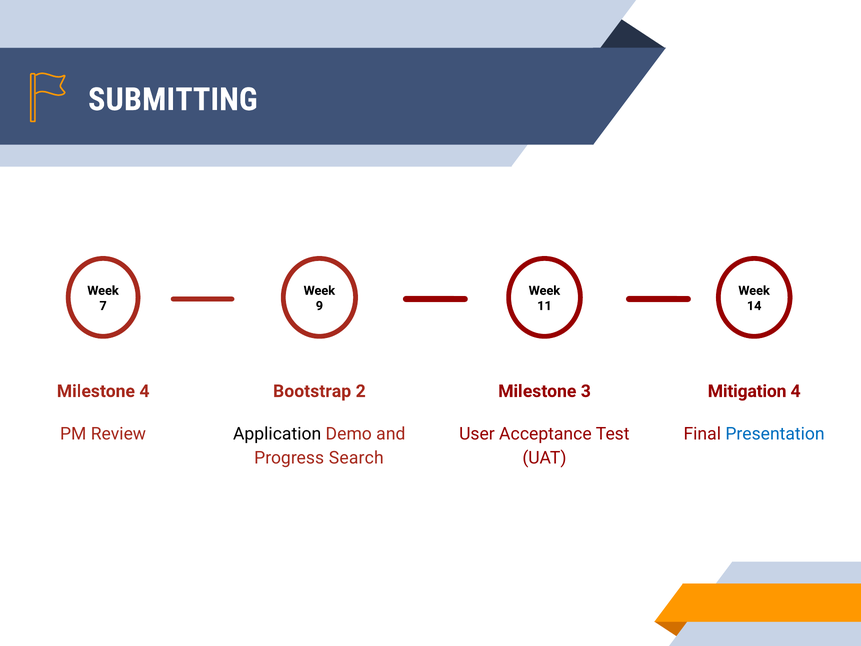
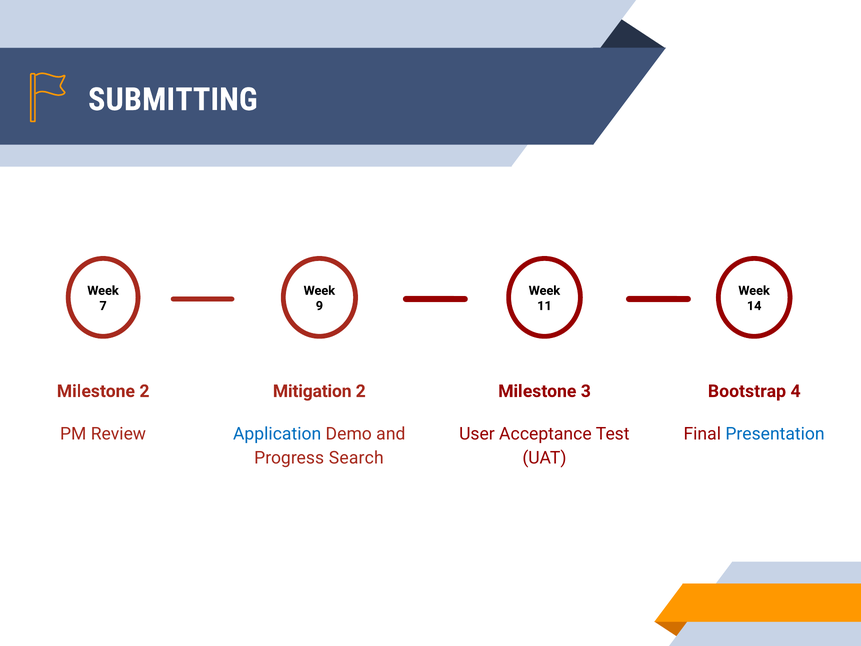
Milestone 4: 4 -> 2
Bootstrap: Bootstrap -> Mitigation
Mitigation: Mitigation -> Bootstrap
Application colour: black -> blue
